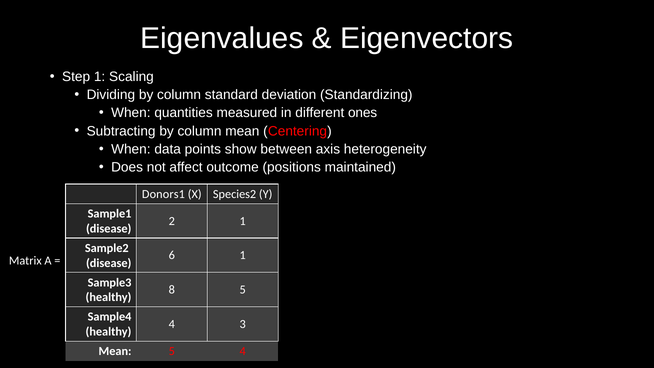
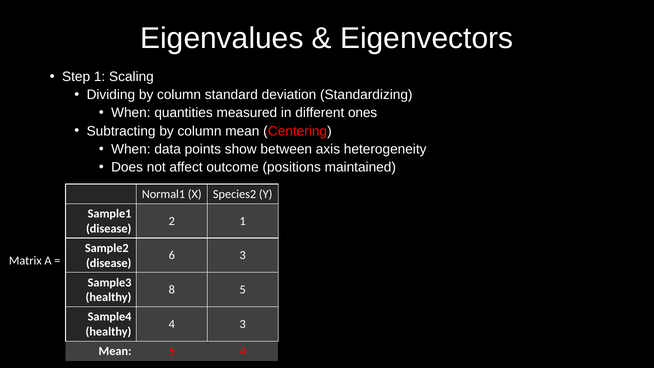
Donors1: Donors1 -> Normal1
6 1: 1 -> 3
